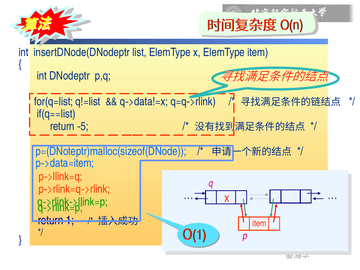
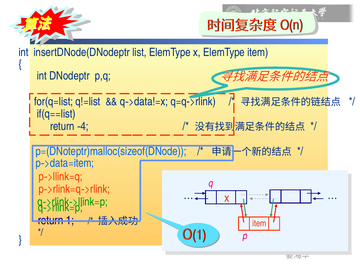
5: 5 -> 4
